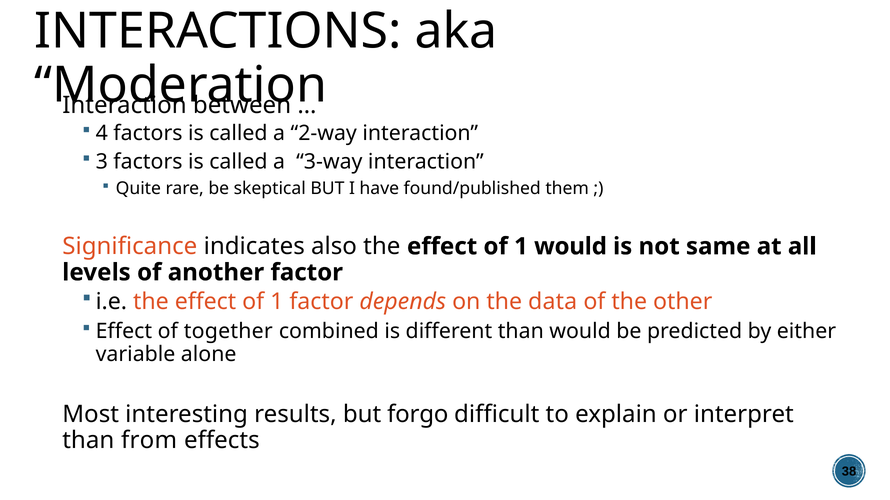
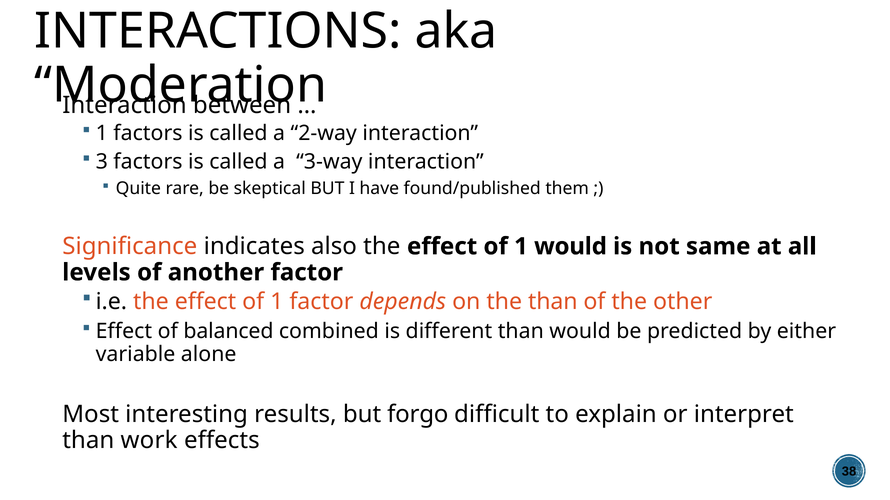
4 at (102, 133): 4 -> 1
the data: data -> than
together: together -> balanced
from: from -> work
